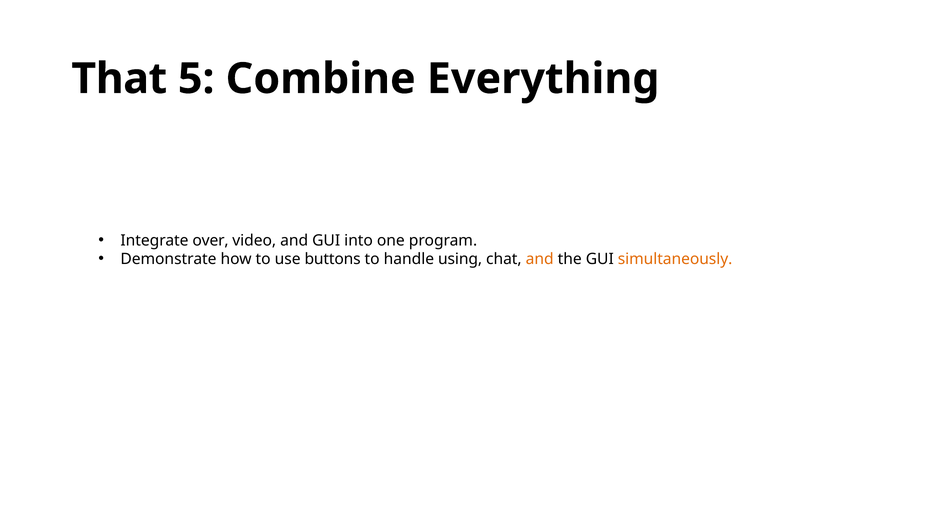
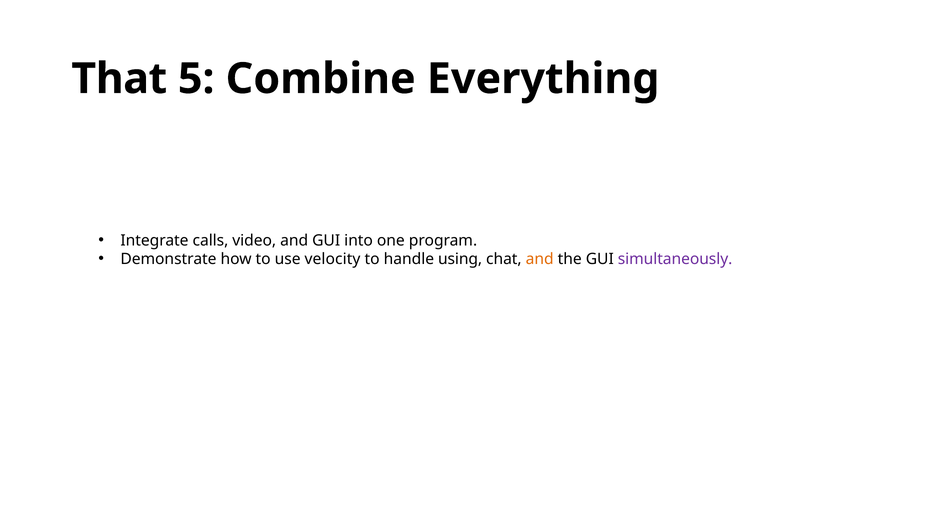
over: over -> calls
buttons: buttons -> velocity
simultaneously colour: orange -> purple
